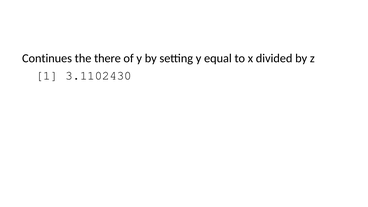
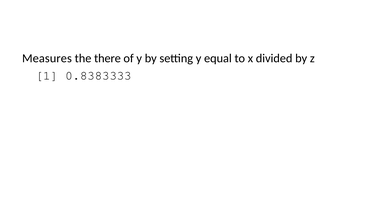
Continues: Continues -> Measures
3.1102430: 3.1102430 -> 0.8383333
